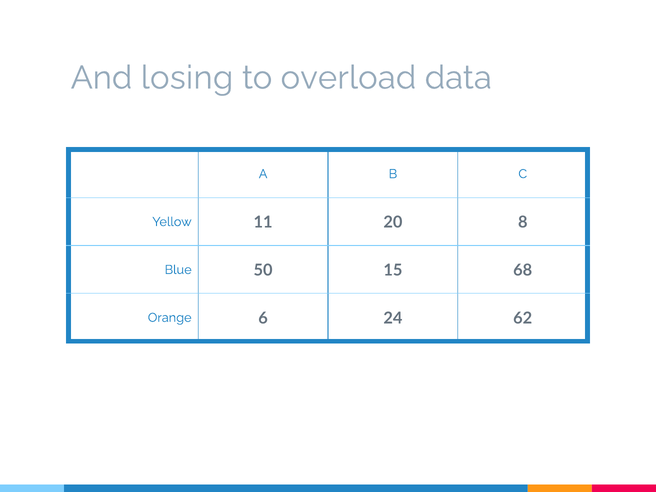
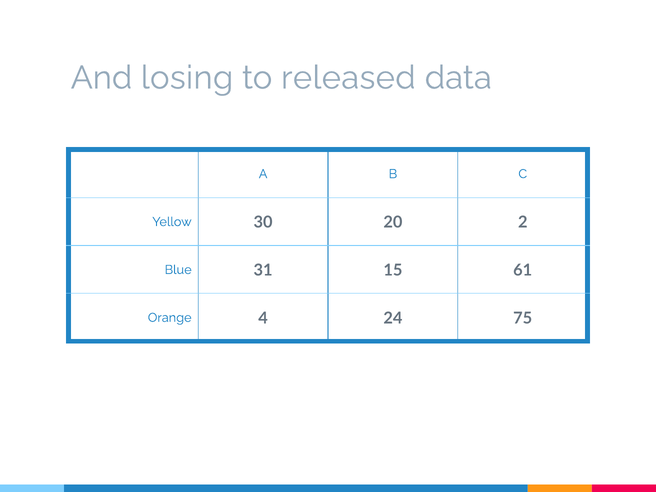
overload: overload -> released
11: 11 -> 30
8: 8 -> 2
50: 50 -> 31
68: 68 -> 61
6: 6 -> 4
62: 62 -> 75
